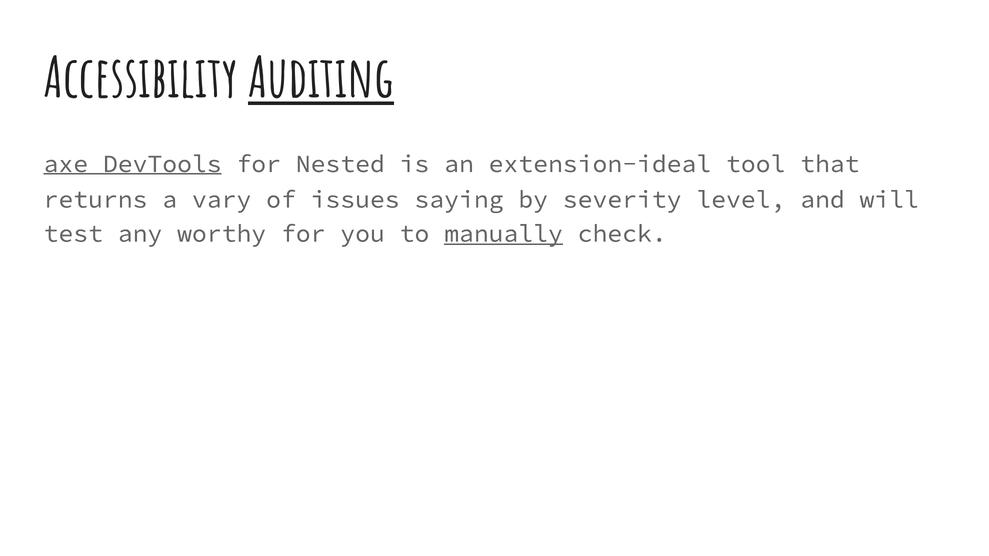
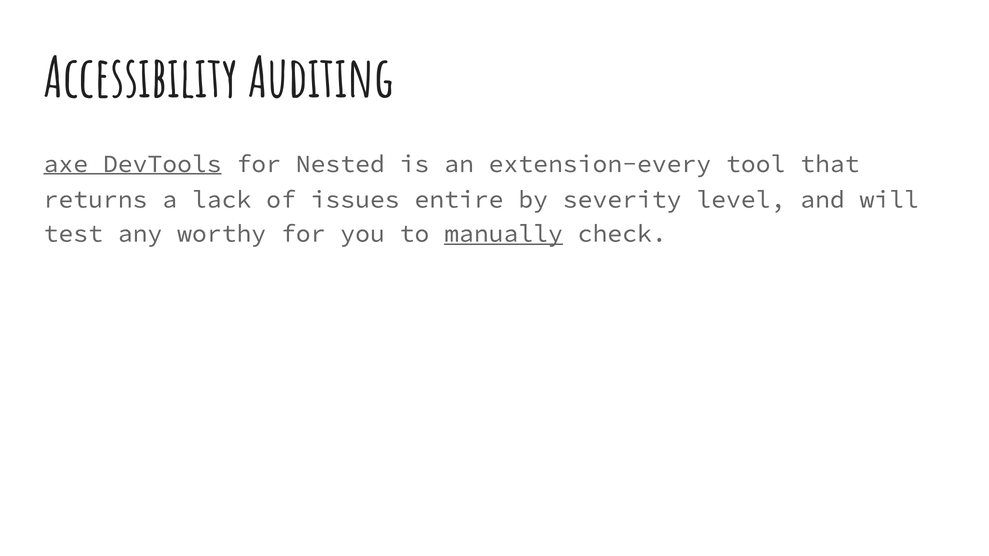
Auditing underline: present -> none
extension-ideal: extension-ideal -> extension-every
vary: vary -> lack
saying: saying -> entire
